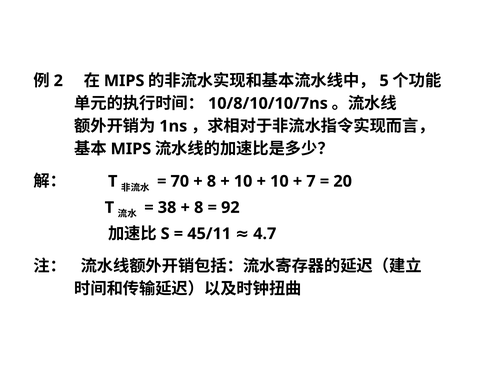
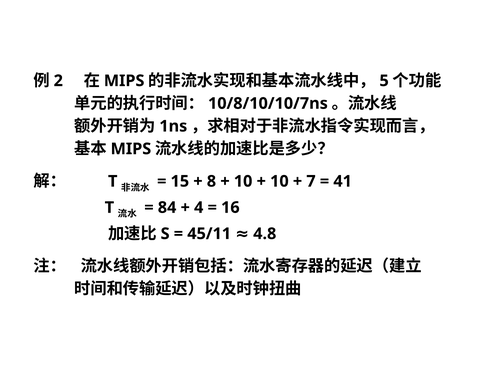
70: 70 -> 15
20: 20 -> 41
38: 38 -> 84
8 at (199, 208): 8 -> 4
92: 92 -> 16
4.7: 4.7 -> 4.8
